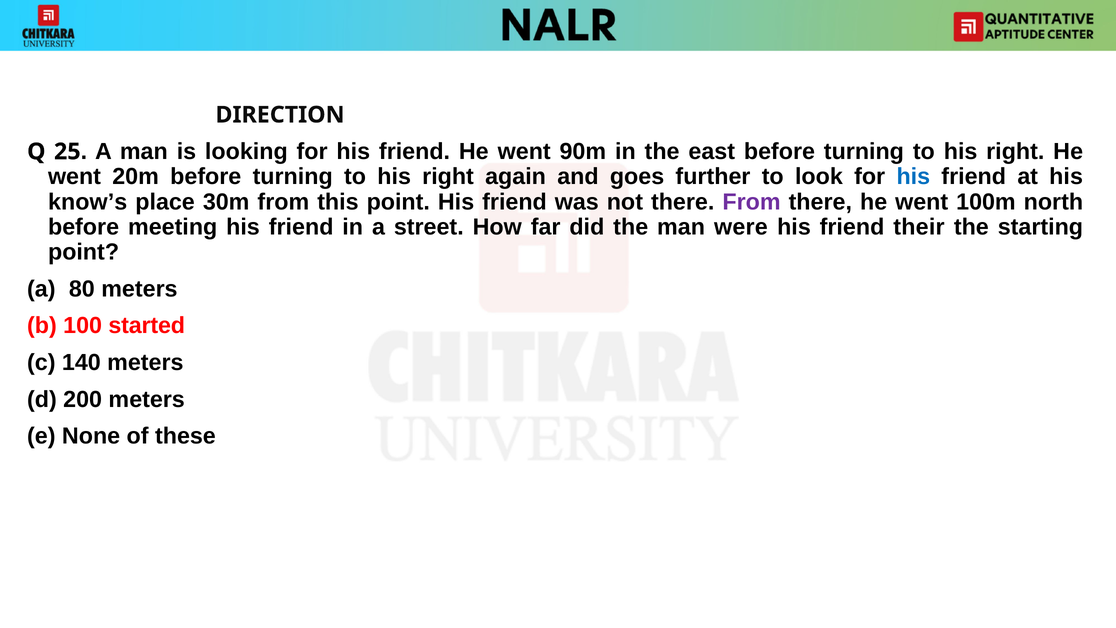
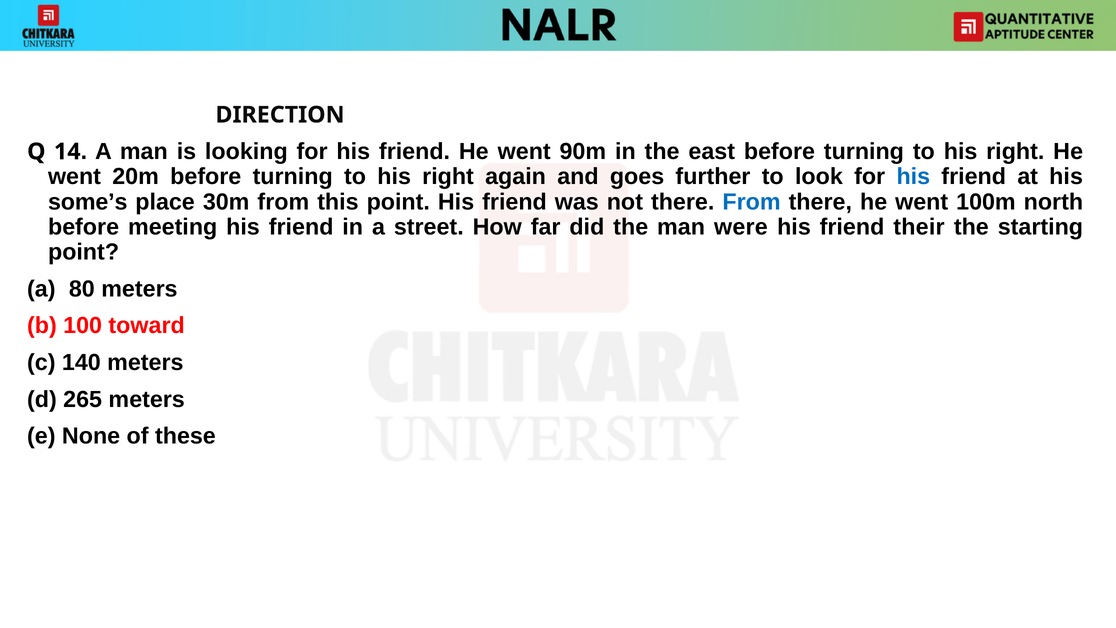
25: 25 -> 14
know’s: know’s -> some’s
From at (752, 202) colour: purple -> blue
started: started -> toward
200: 200 -> 265
